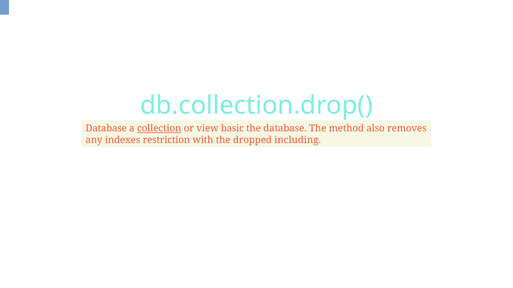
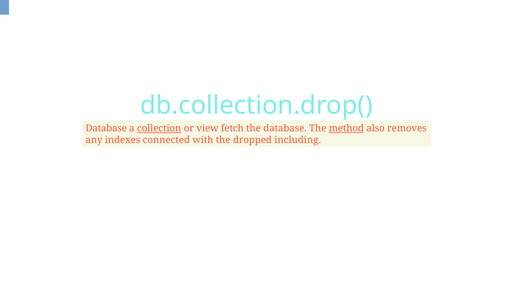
basic: basic -> fetch
method underline: none -> present
restriction: restriction -> connected
